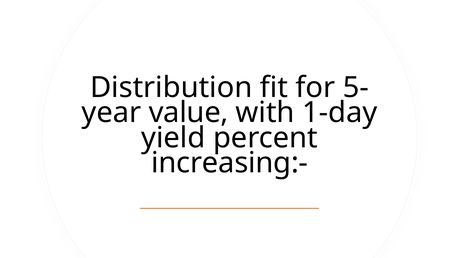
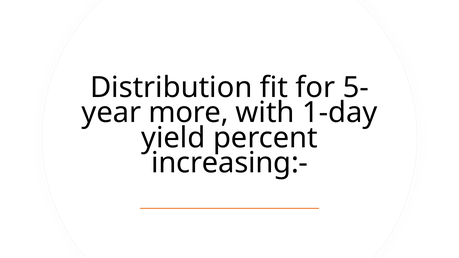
value: value -> more
